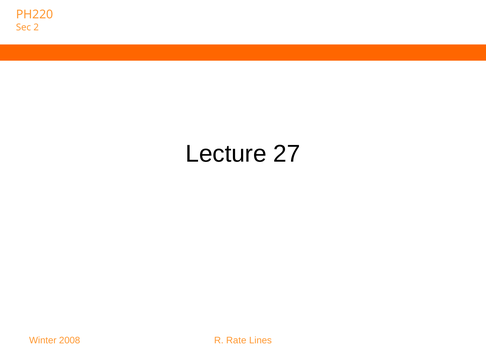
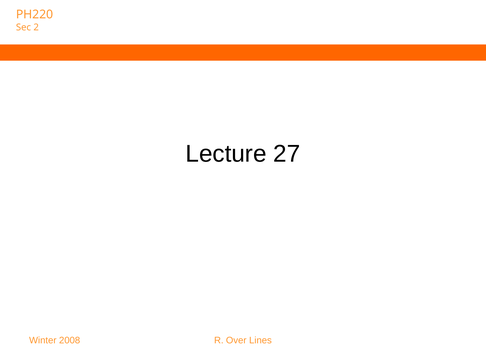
Rate: Rate -> Over
